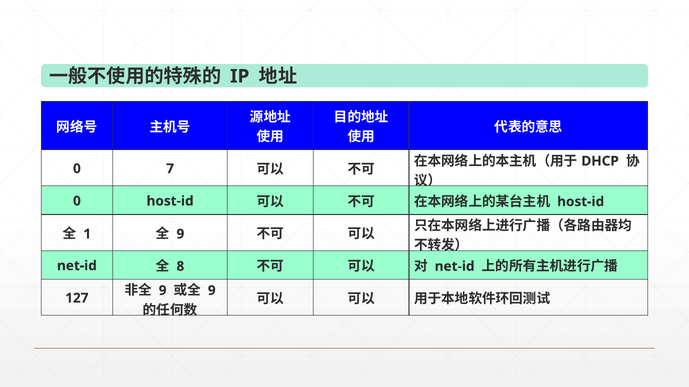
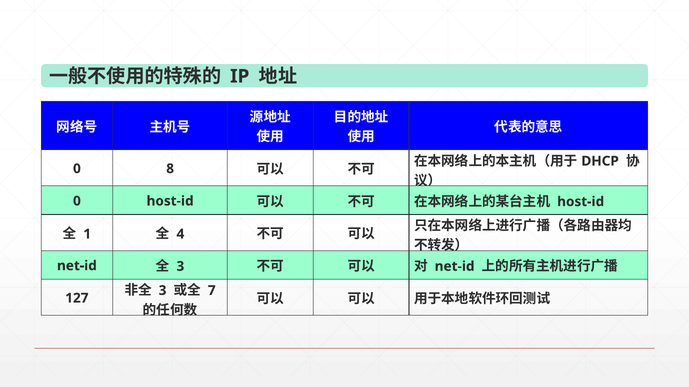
7: 7 -> 8
9 at (180, 234): 9 -> 4
8 at (180, 267): 8 -> 3
9 at (163, 291): 9 -> 3
9 at (212, 291): 9 -> 7
